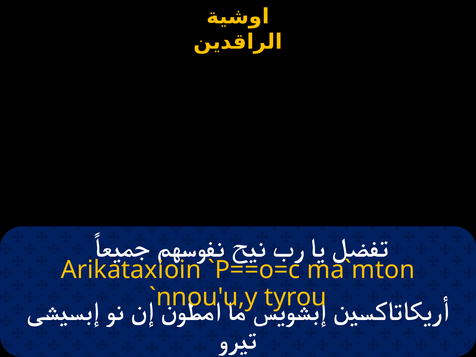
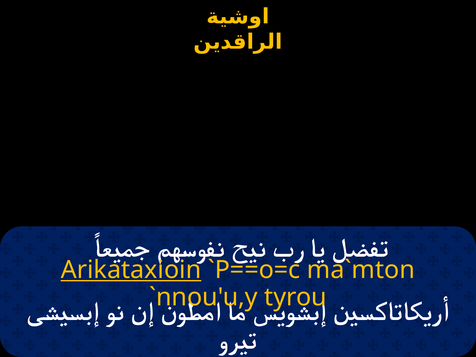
Arikataxioin underline: none -> present
